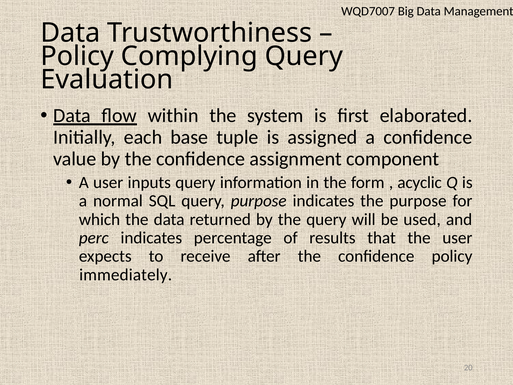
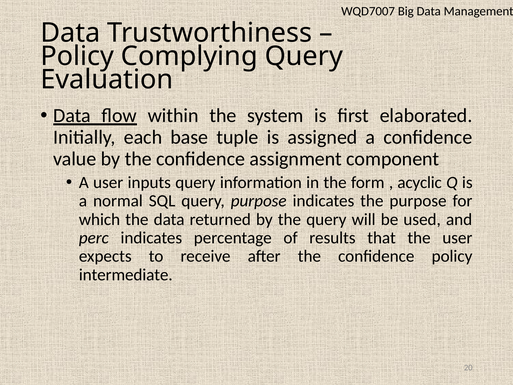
immediately: immediately -> intermediate
